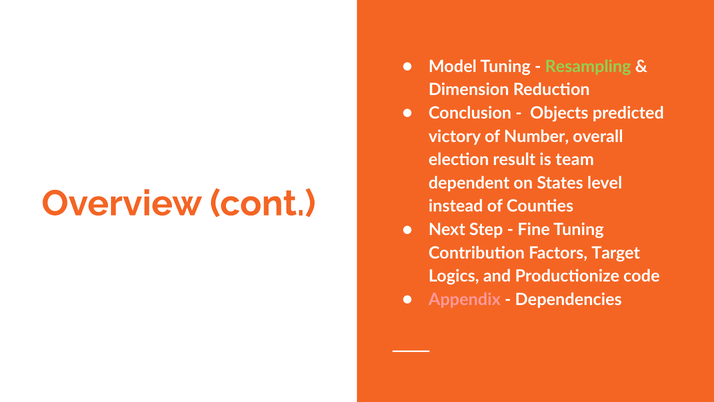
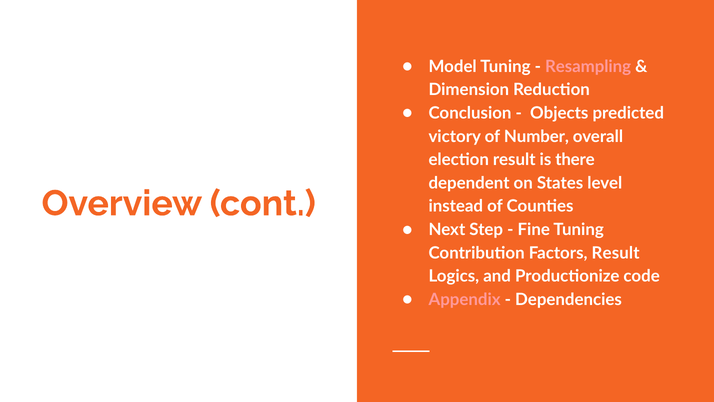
Resampling colour: light green -> pink
team: team -> there
Factors Target: Target -> Result
